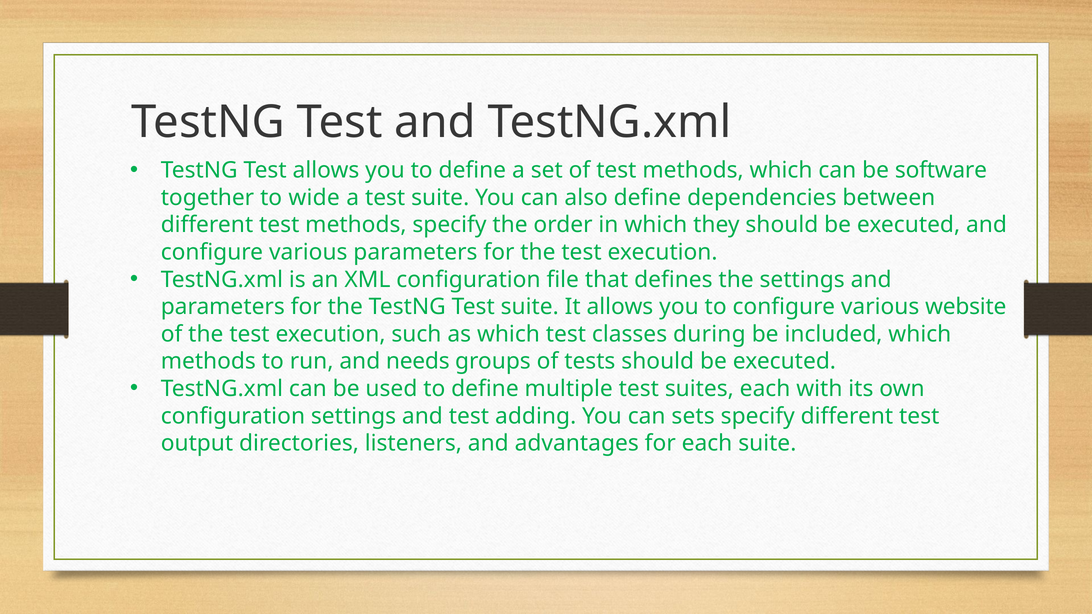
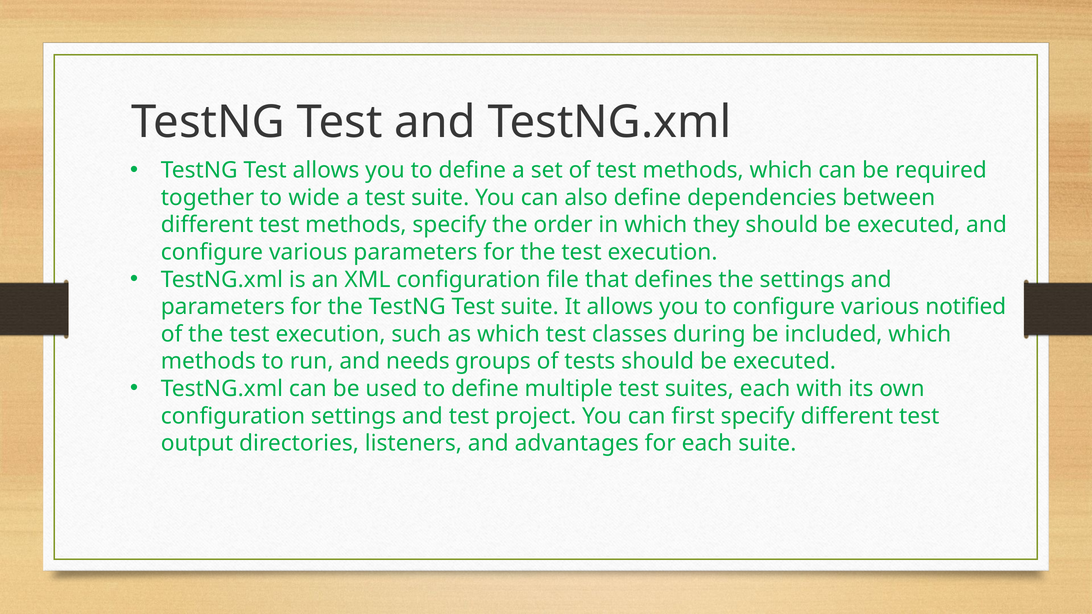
software: software -> required
website: website -> notified
adding: adding -> project
sets: sets -> first
